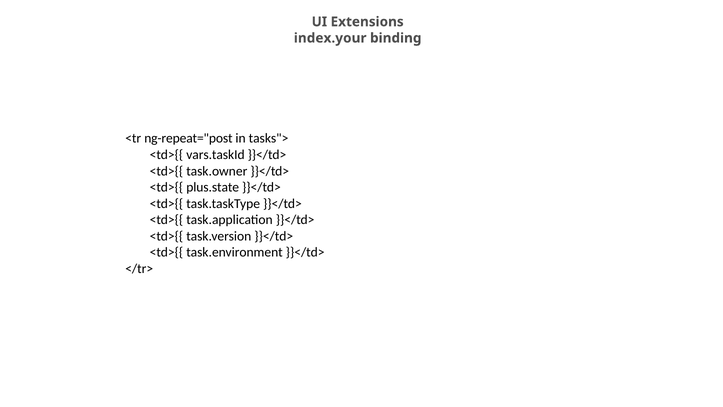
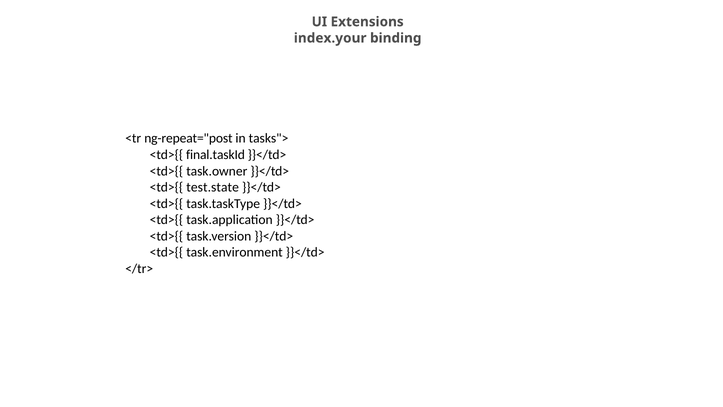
vars.taskId: vars.taskId -> final.taskId
plus.state: plus.state -> test.state
